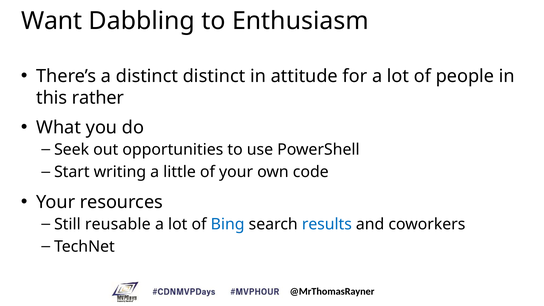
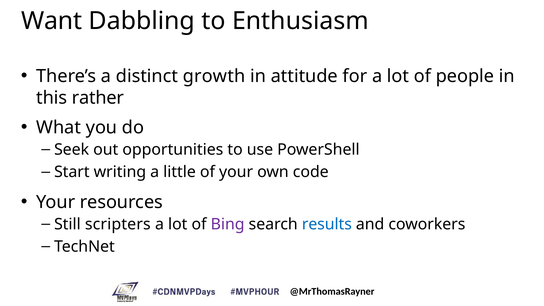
distinct distinct: distinct -> growth
reusable: reusable -> scripters
Bing colour: blue -> purple
